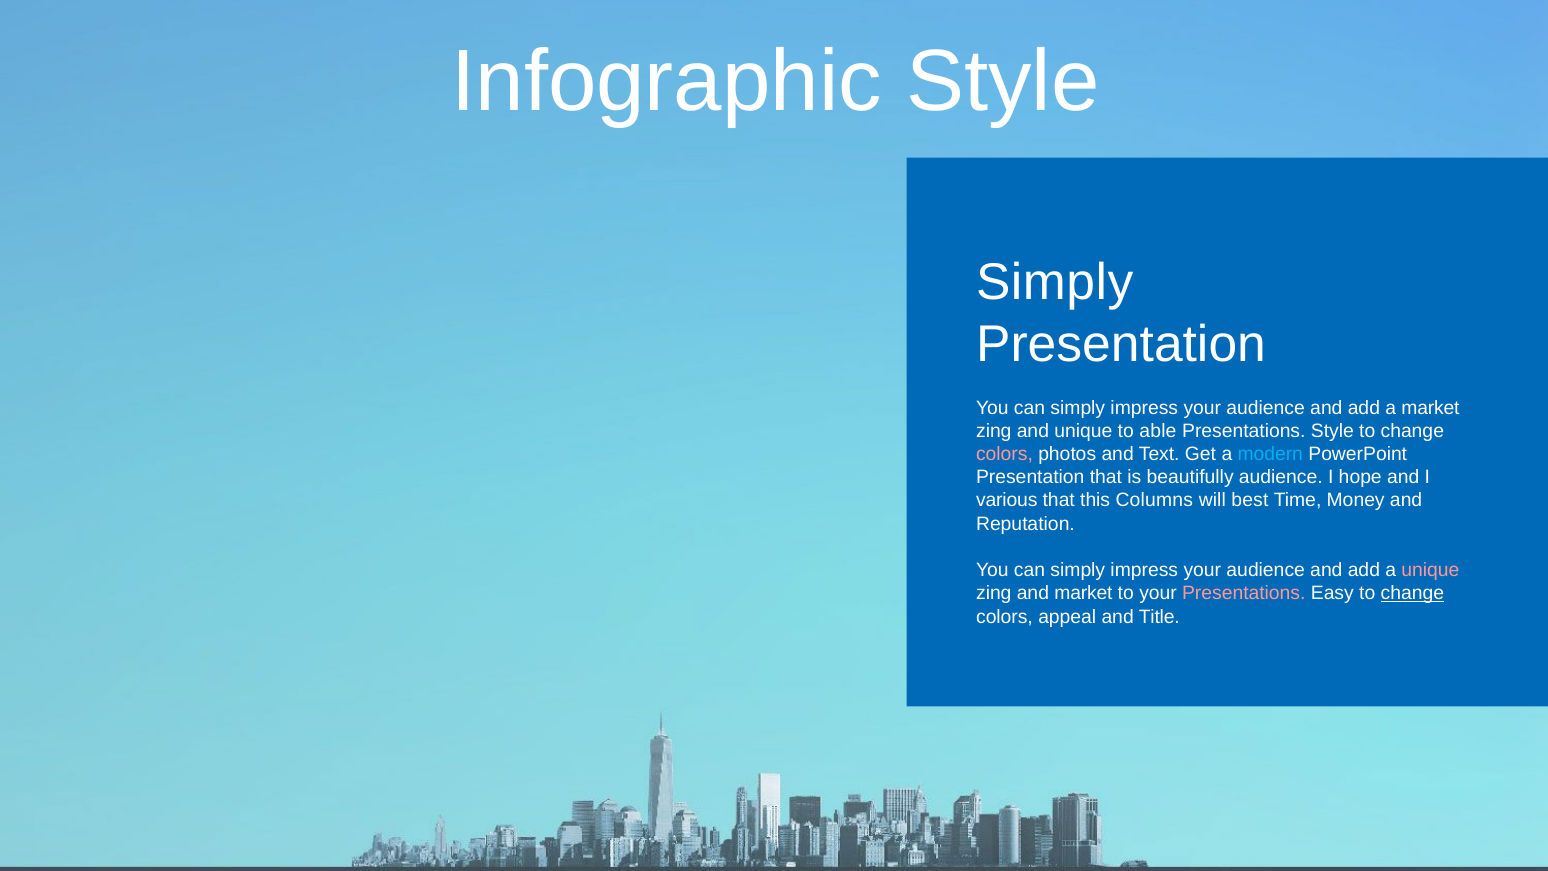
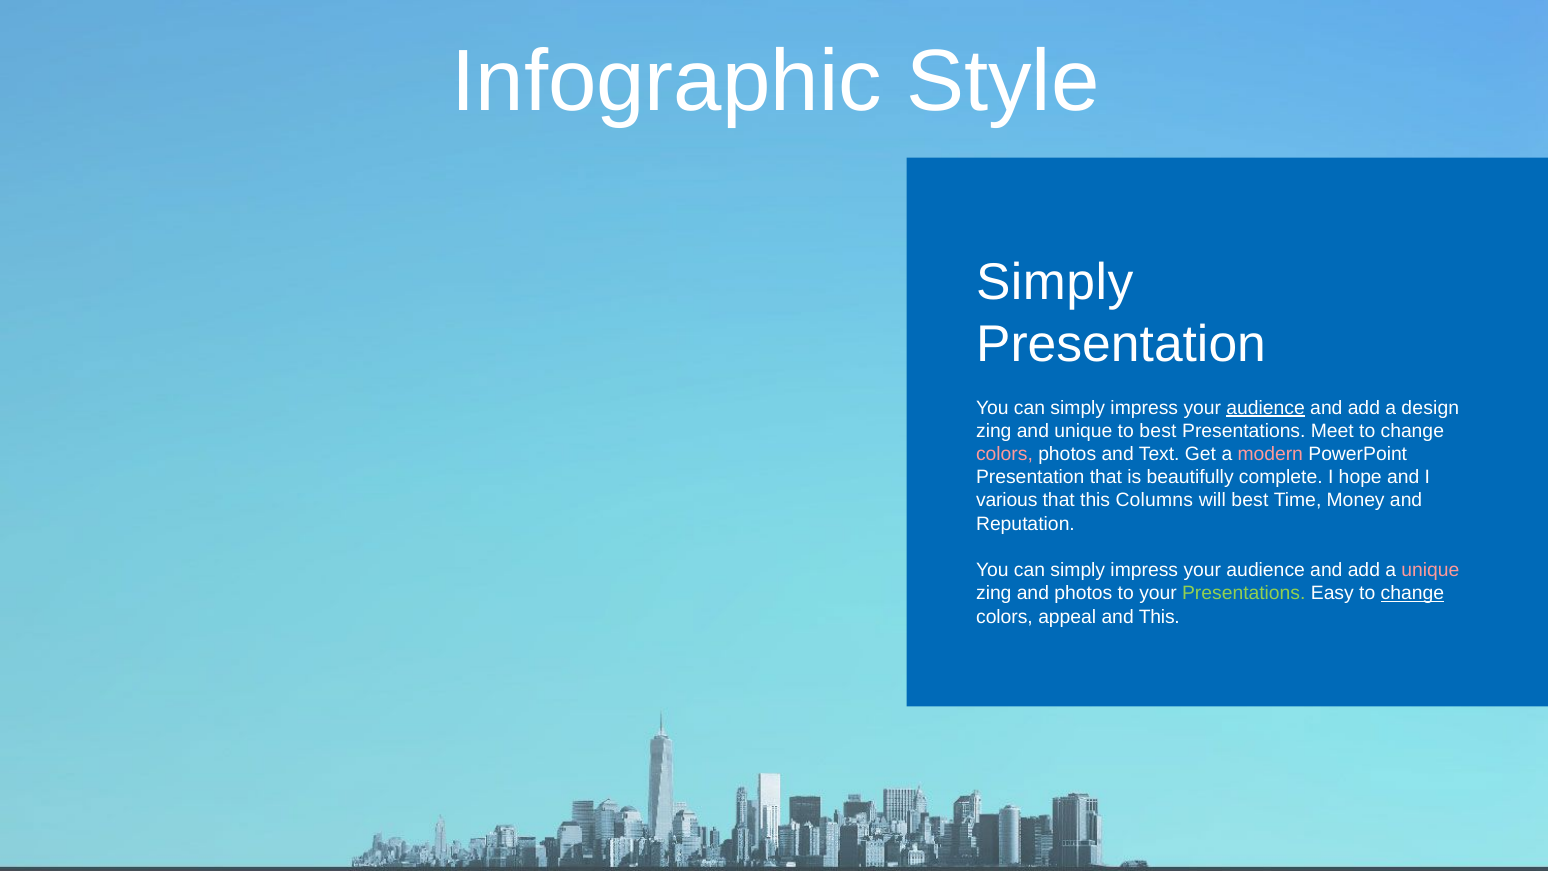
audience at (1266, 408) underline: none -> present
a market: market -> design
to able: able -> best
Presentations Style: Style -> Meet
modern colour: light blue -> pink
beautifully audience: audience -> complete
and market: market -> photos
Presentations at (1244, 593) colour: pink -> light green
and Title: Title -> This
